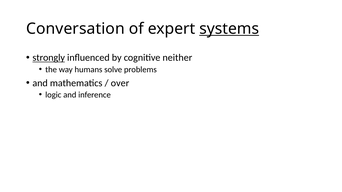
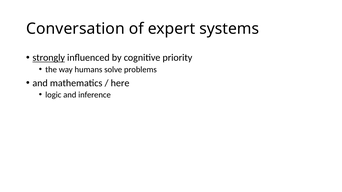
systems underline: present -> none
neither: neither -> priority
over: over -> here
